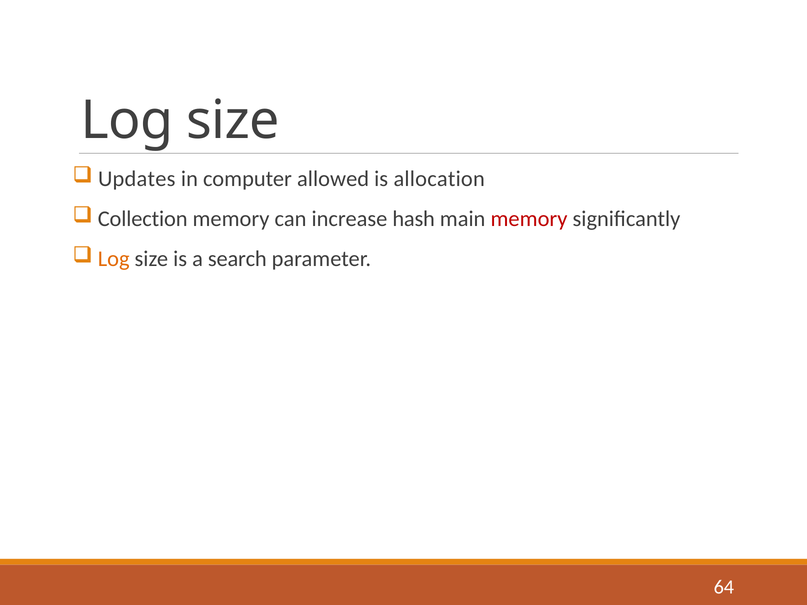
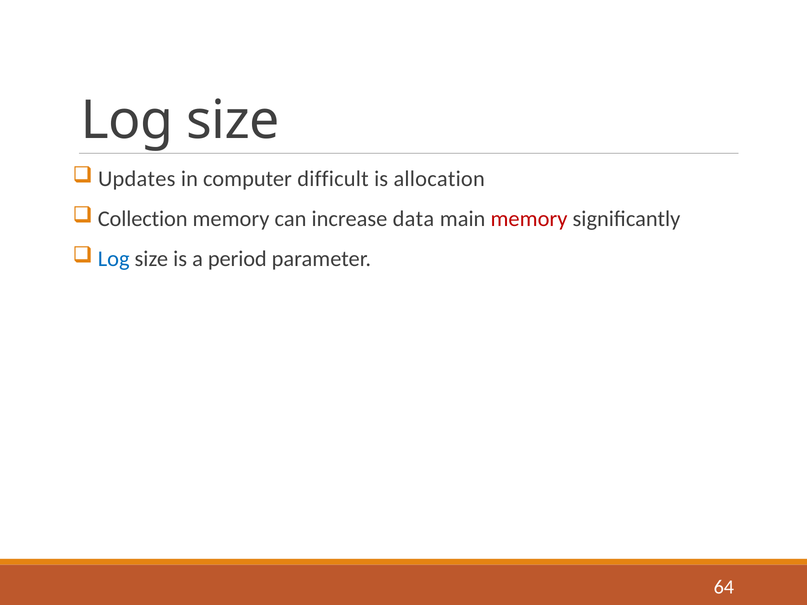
allowed: allowed -> difficult
hash: hash -> data
Log at (114, 259) colour: orange -> blue
search: search -> period
